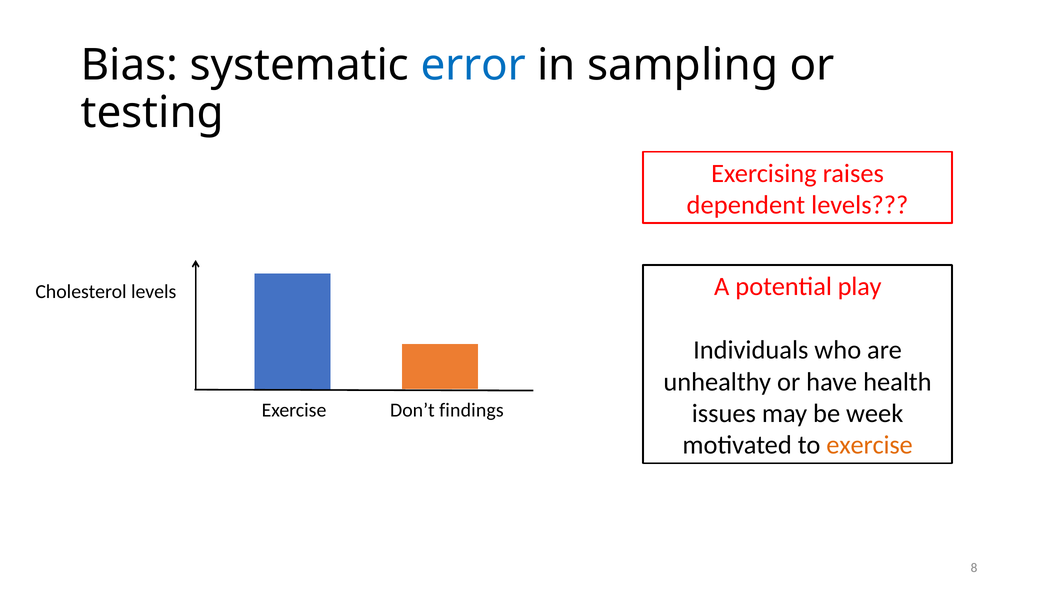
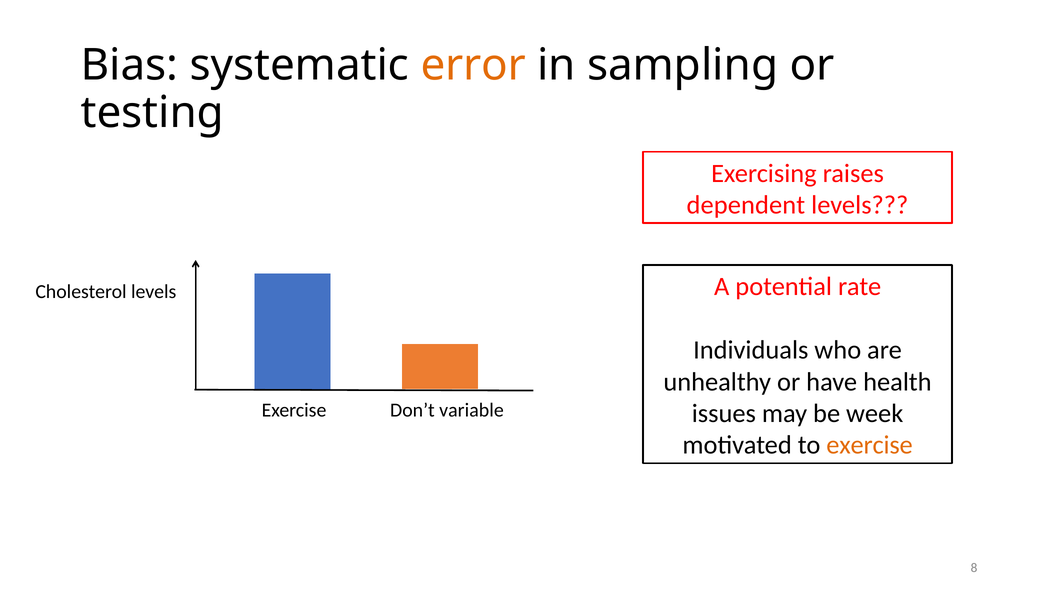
error colour: blue -> orange
play: play -> rate
findings: findings -> variable
